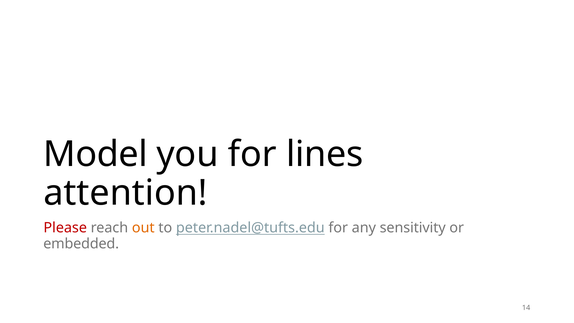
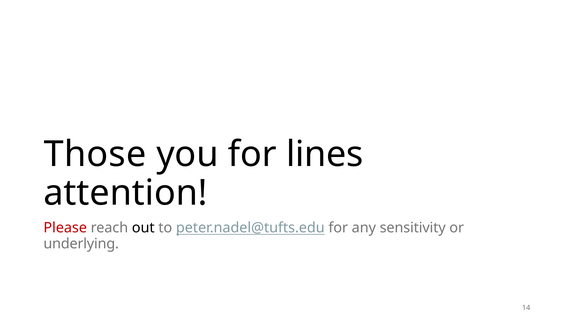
Model: Model -> Those
out colour: orange -> black
embedded: embedded -> underlying
